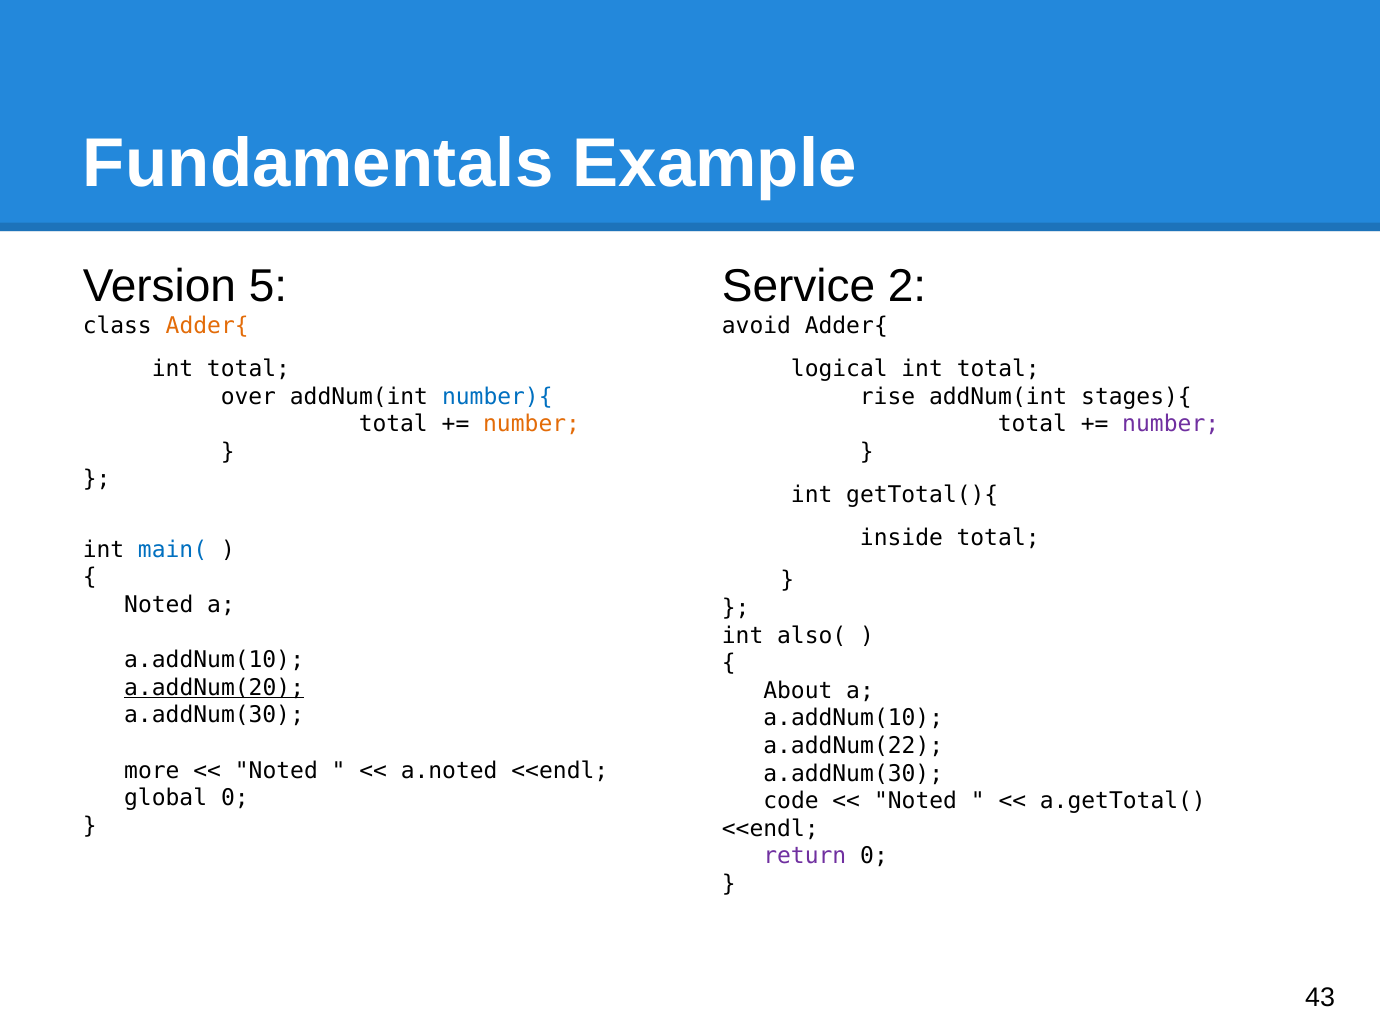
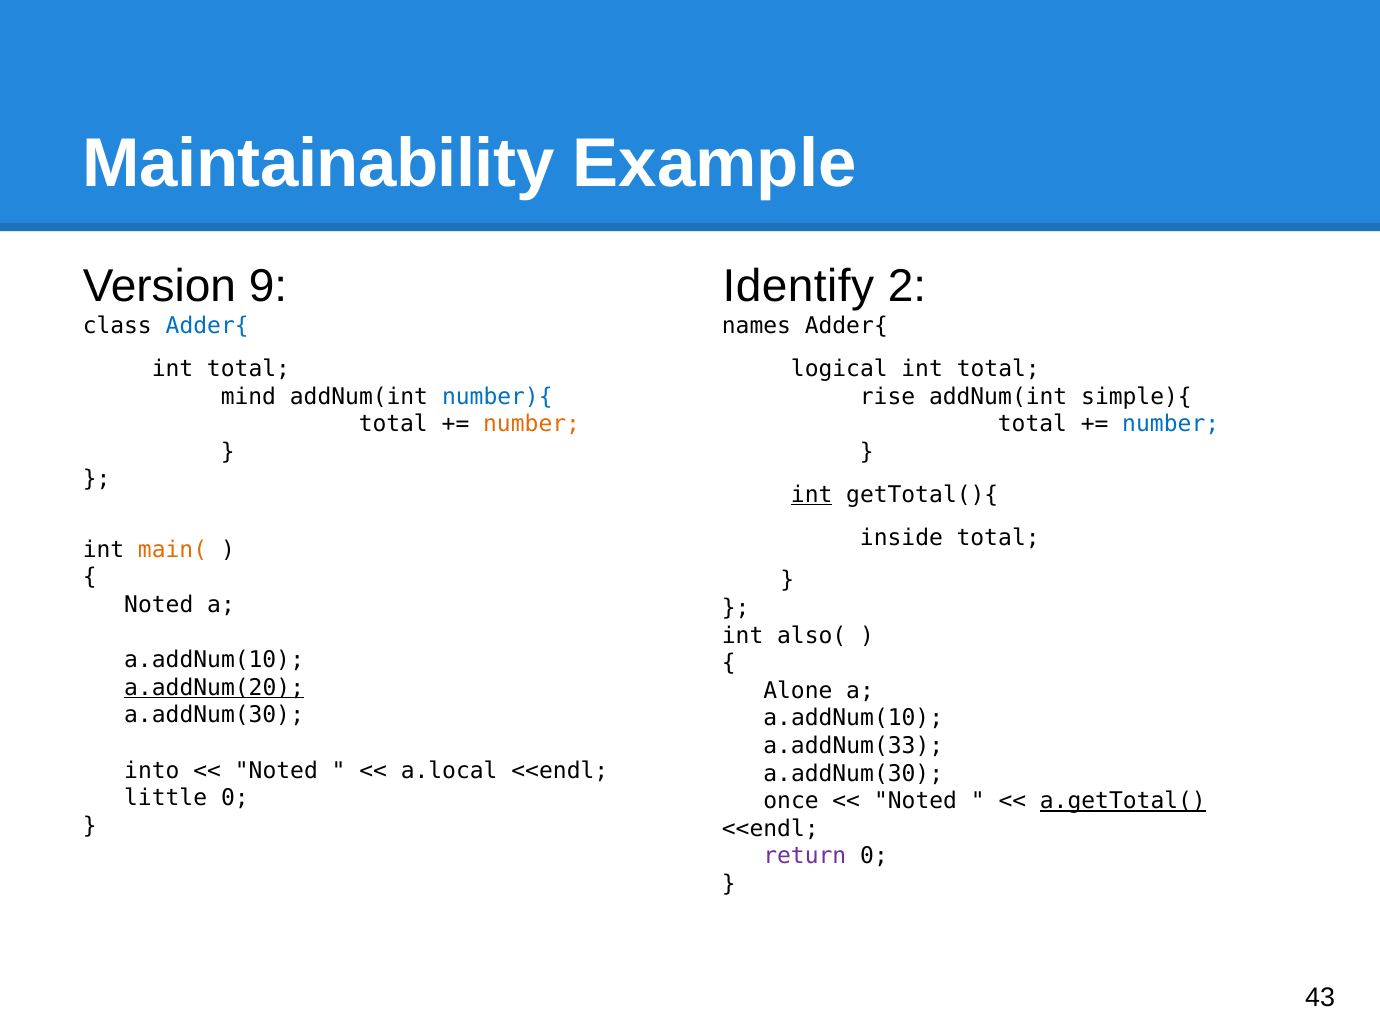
Fundamentals: Fundamentals -> Maintainability
5: 5 -> 9
Service: Service -> Identify
Adder{ at (207, 326) colour: orange -> blue
avoid: avoid -> names
over: over -> mind
stages){: stages){ -> simple){
number at (1171, 424) colour: purple -> blue
int at (812, 495) underline: none -> present
main( colour: blue -> orange
About: About -> Alone
a.addNum(22: a.addNum(22 -> a.addNum(33
more: more -> into
a.noted: a.noted -> a.local
global: global -> little
code: code -> once
a.getTotal( underline: none -> present
